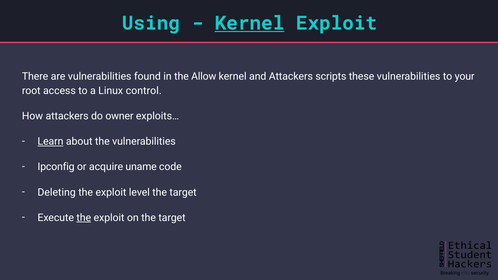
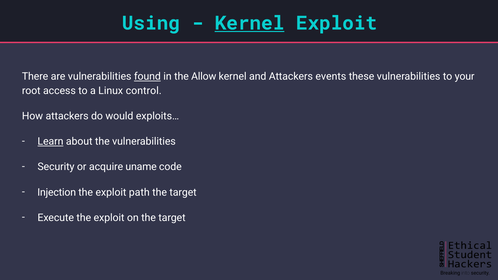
found underline: none -> present
scripts: scripts -> events
owner: owner -> would
Ipconfig: Ipconfig -> Security
Deleting: Deleting -> Injection
level: level -> path
the at (84, 218) underline: present -> none
